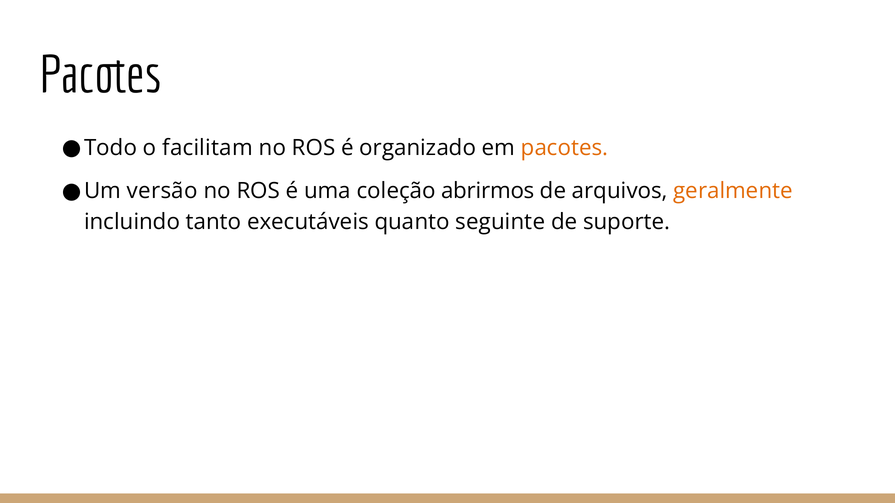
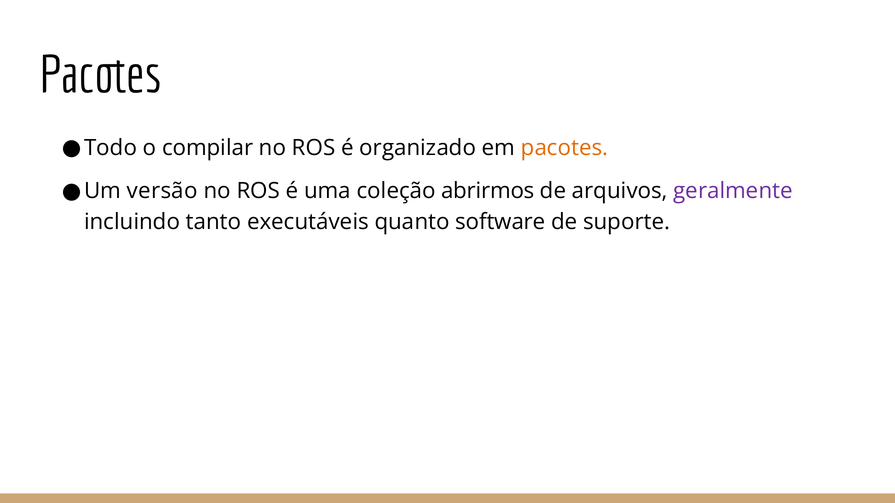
facilitam: facilitam -> compilar
geralmente colour: orange -> purple
seguinte: seguinte -> software
